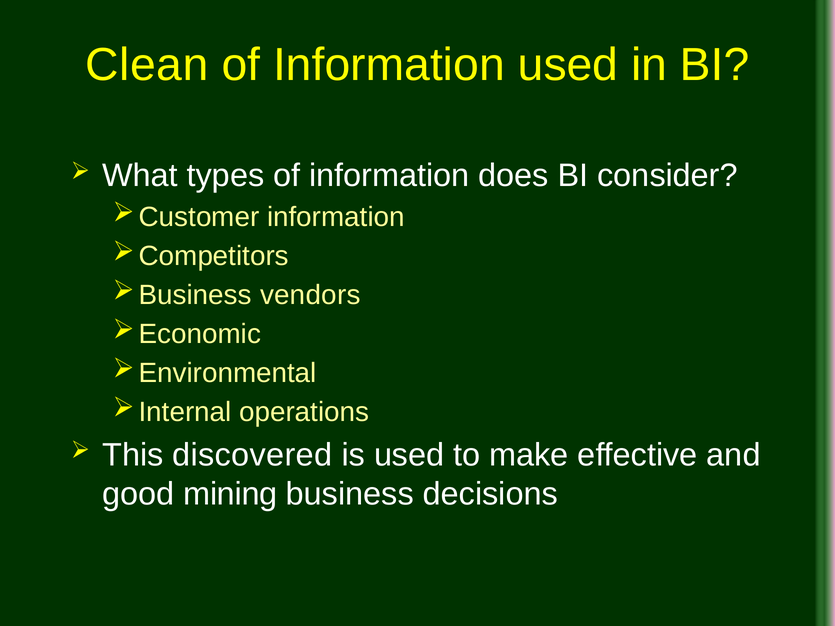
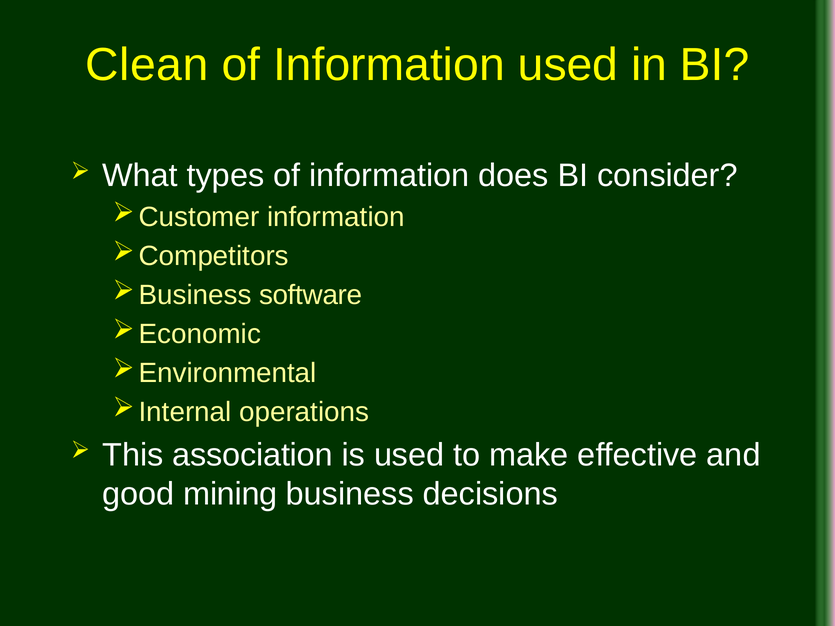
vendors: vendors -> software
discovered: discovered -> association
